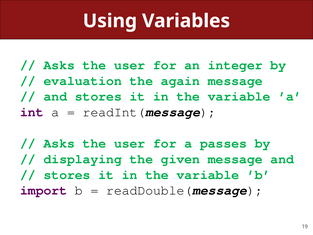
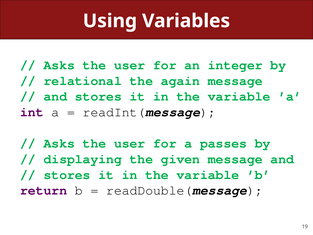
evaluation: evaluation -> relational
import: import -> return
